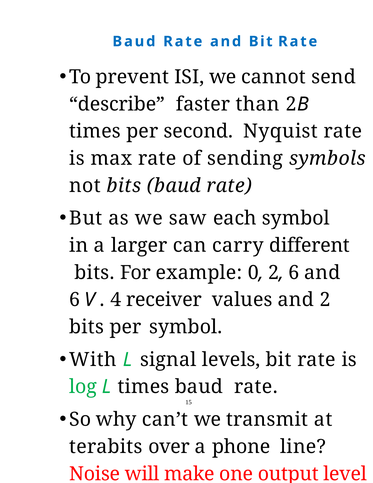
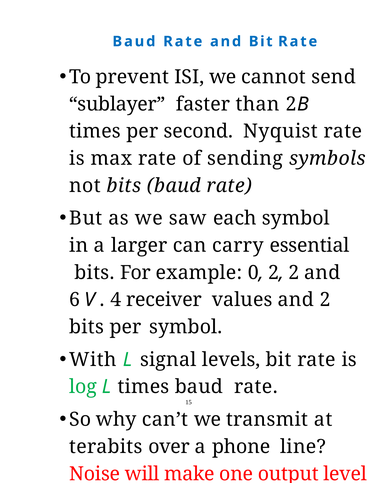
describe: describe -> sublayer
different: different -> essential
2 6: 6 -> 2
